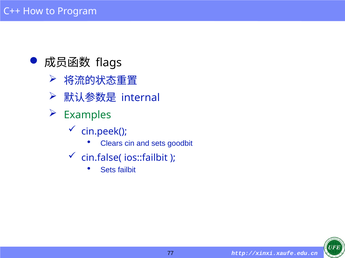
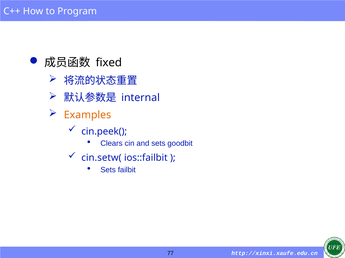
flags: flags -> fixed
Examples colour: green -> orange
cin.false(: cin.false( -> cin.setw(
